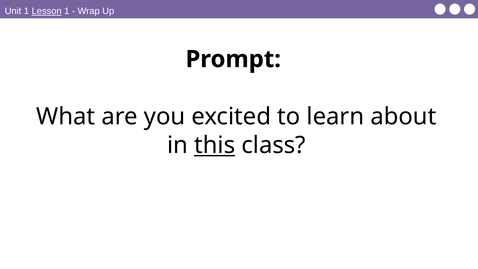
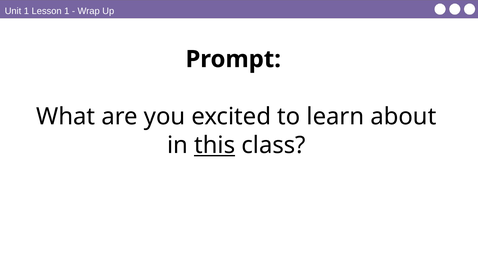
Lesson underline: present -> none
